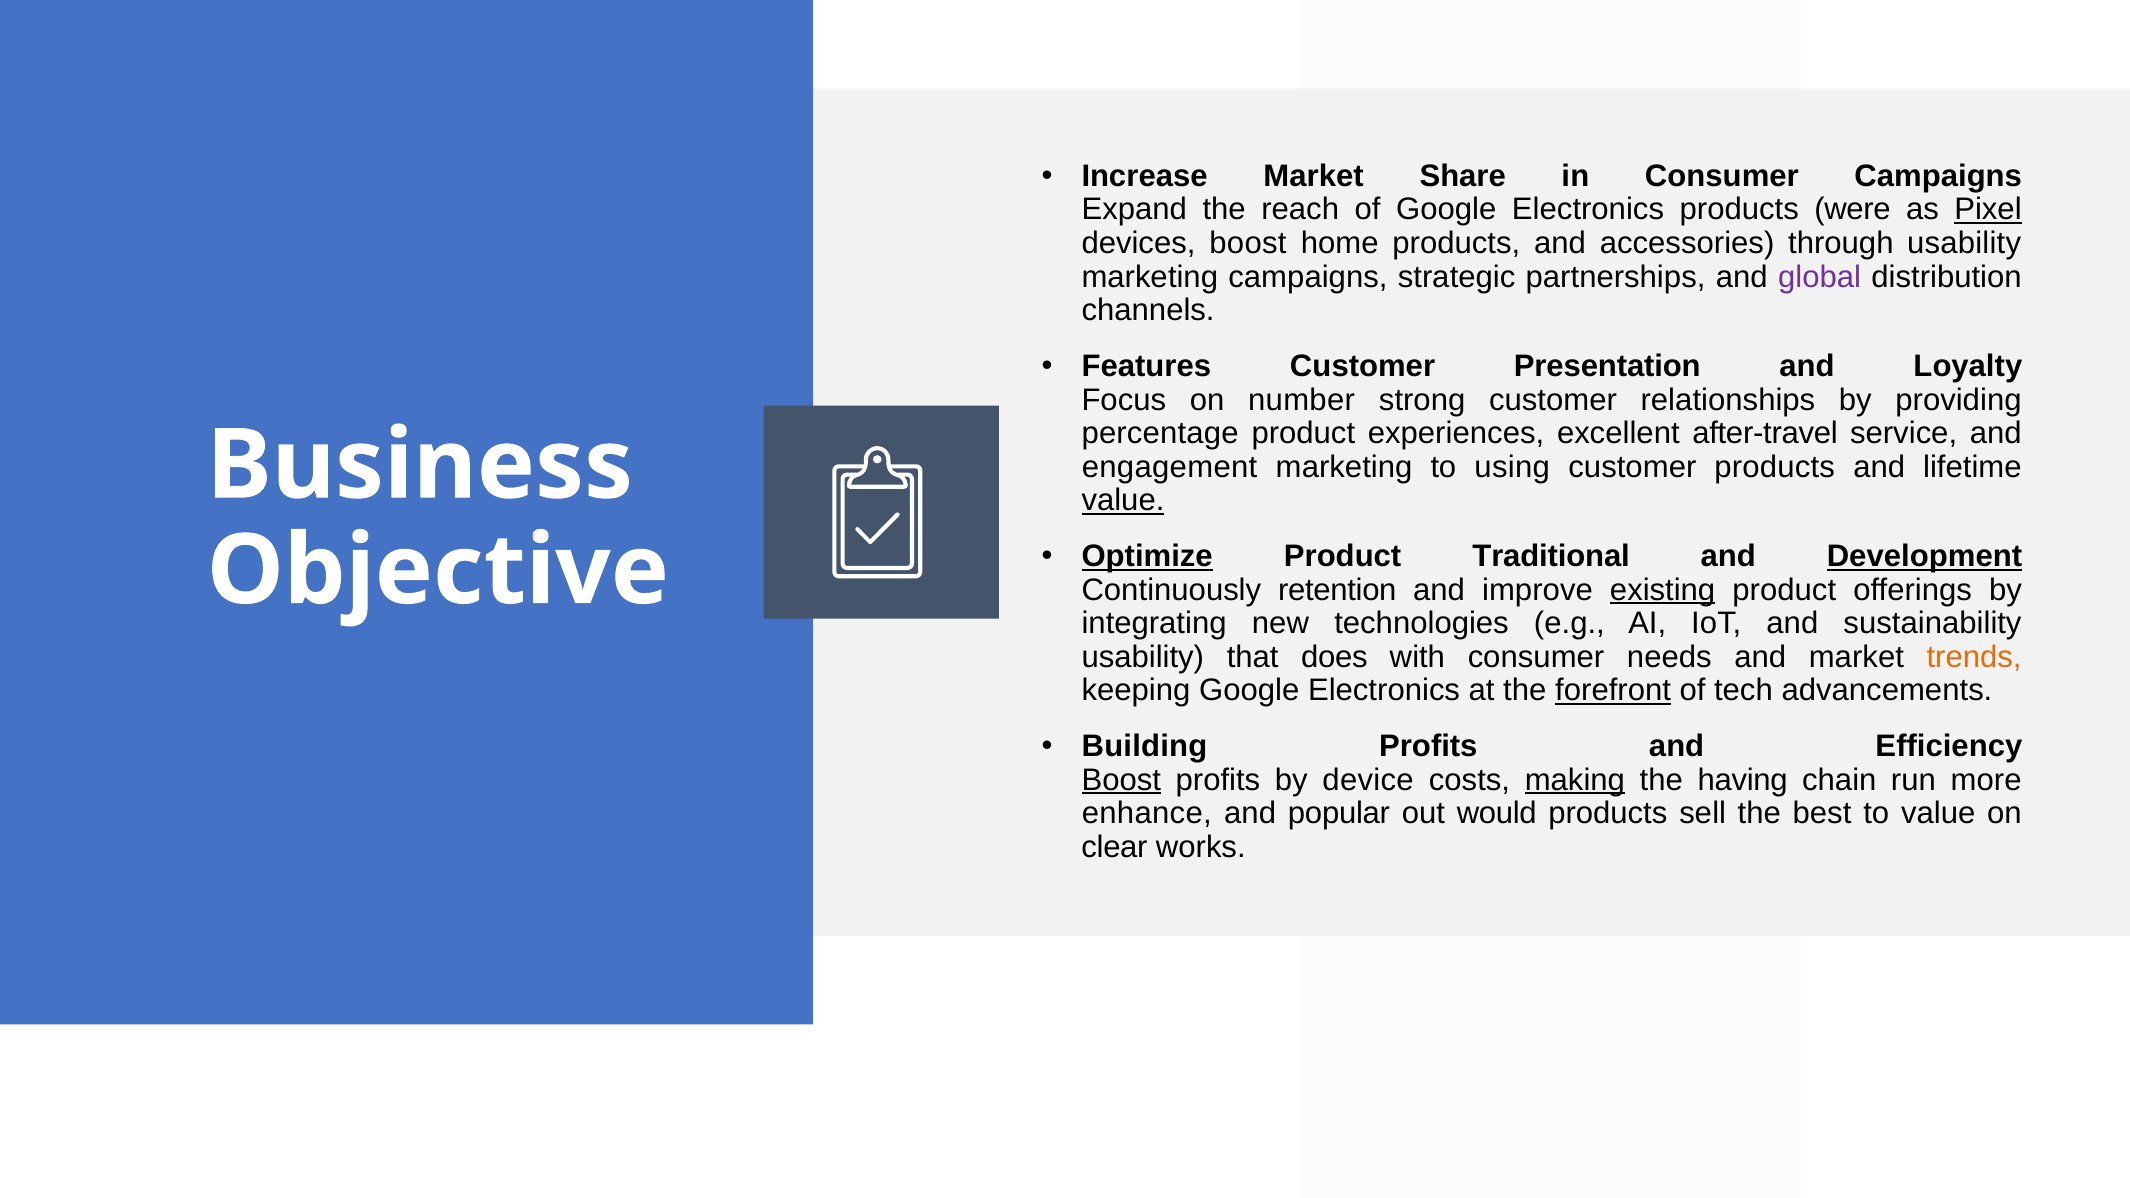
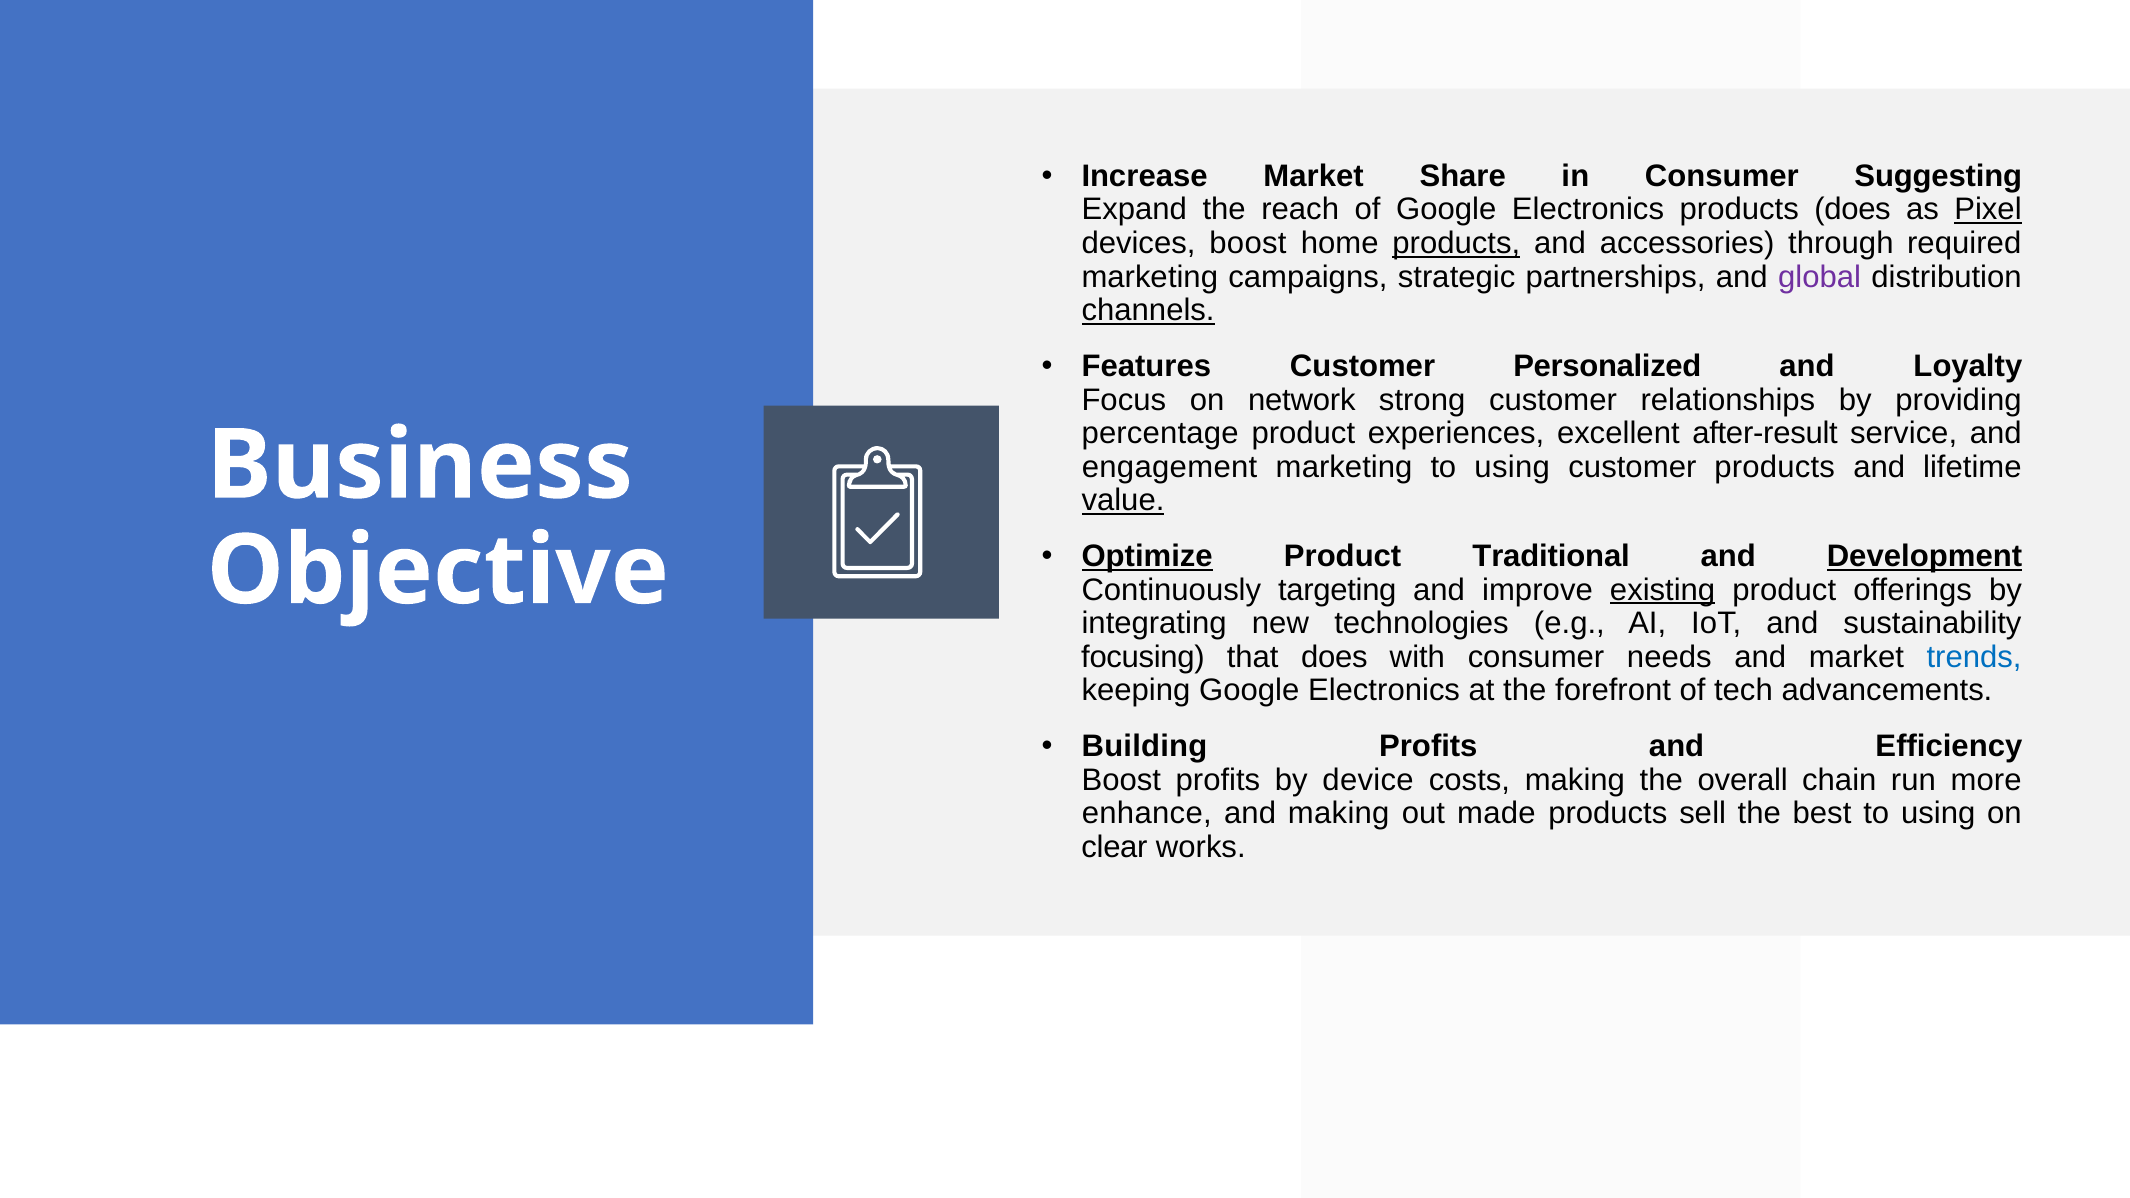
Consumer Campaigns: Campaigns -> Suggesting
products were: were -> does
products at (1456, 243) underline: none -> present
through usability: usability -> required
channels underline: none -> present
Presentation: Presentation -> Personalized
number: number -> network
after-travel: after-travel -> after-result
retention: retention -> targeting
usability at (1143, 657): usability -> focusing
trends colour: orange -> blue
forefront underline: present -> none
Boost at (1121, 780) underline: present -> none
making at (1575, 780) underline: present -> none
having: having -> overall
and popular: popular -> making
would: would -> made
best to value: value -> using
